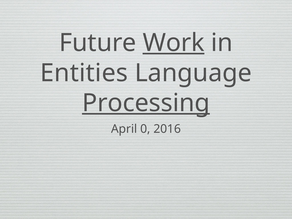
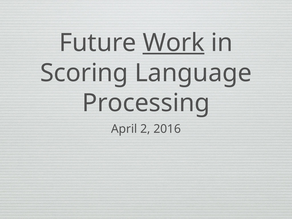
Entities: Entities -> Scoring
Processing underline: present -> none
0: 0 -> 2
